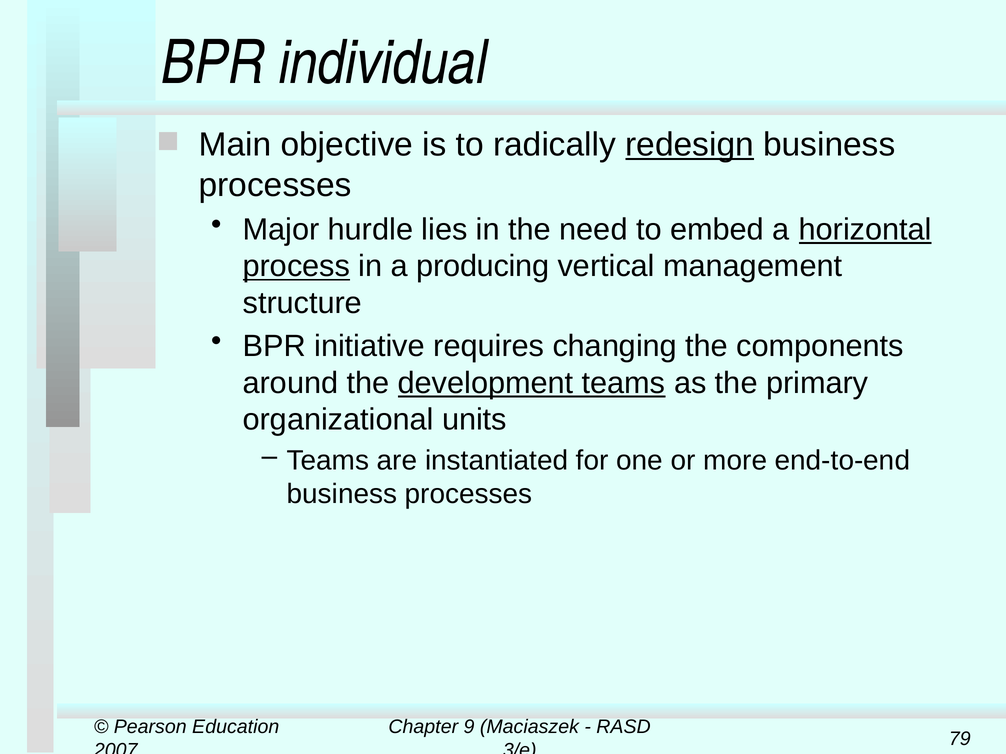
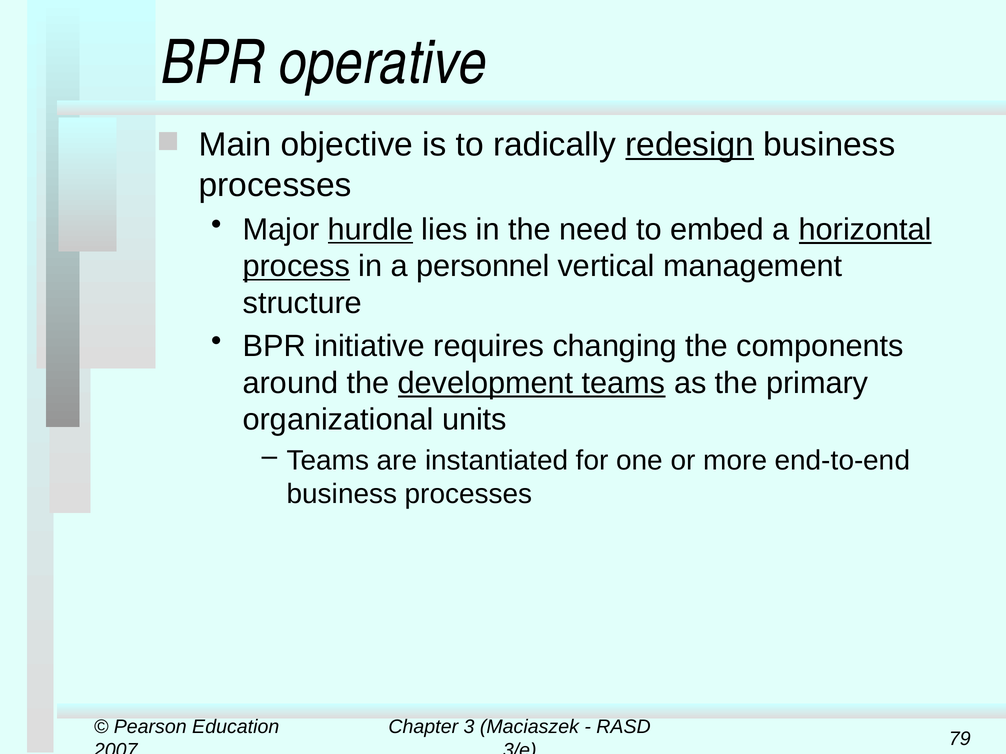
individual: individual -> operative
hurdle underline: none -> present
producing: producing -> personnel
9: 9 -> 3
